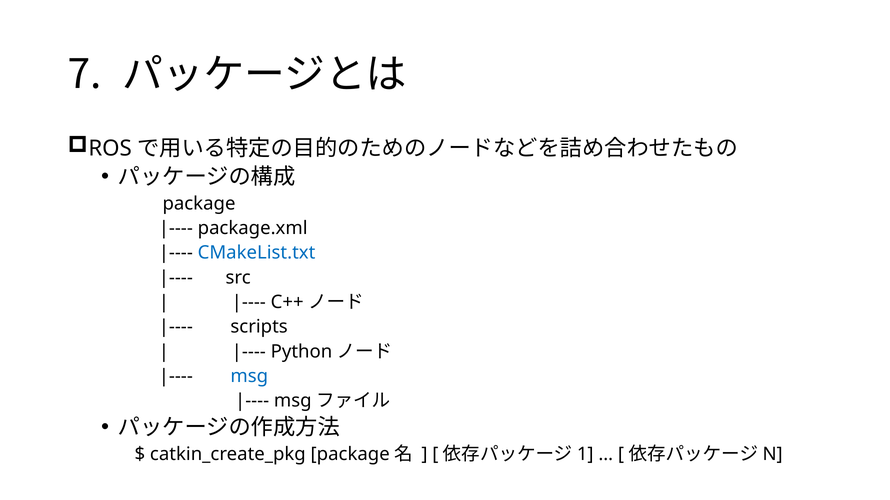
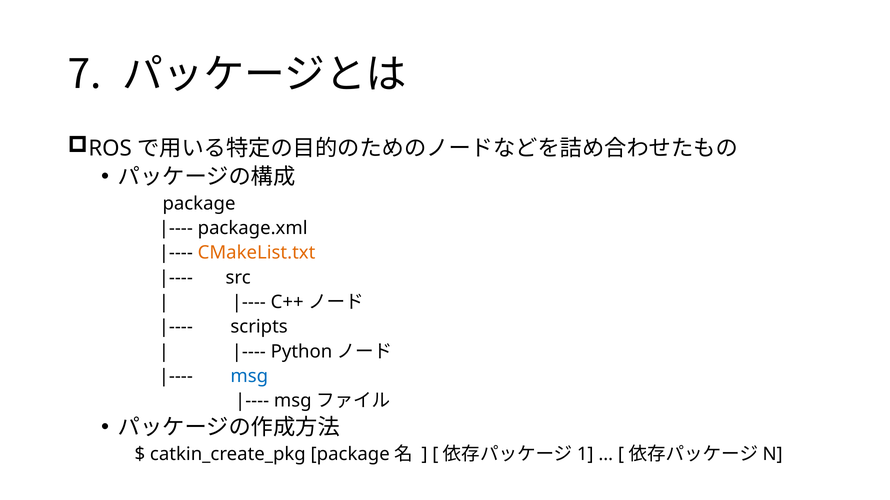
CMakeList.txt colour: blue -> orange
